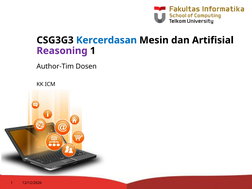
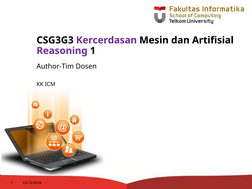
Kercerdasan colour: blue -> purple
